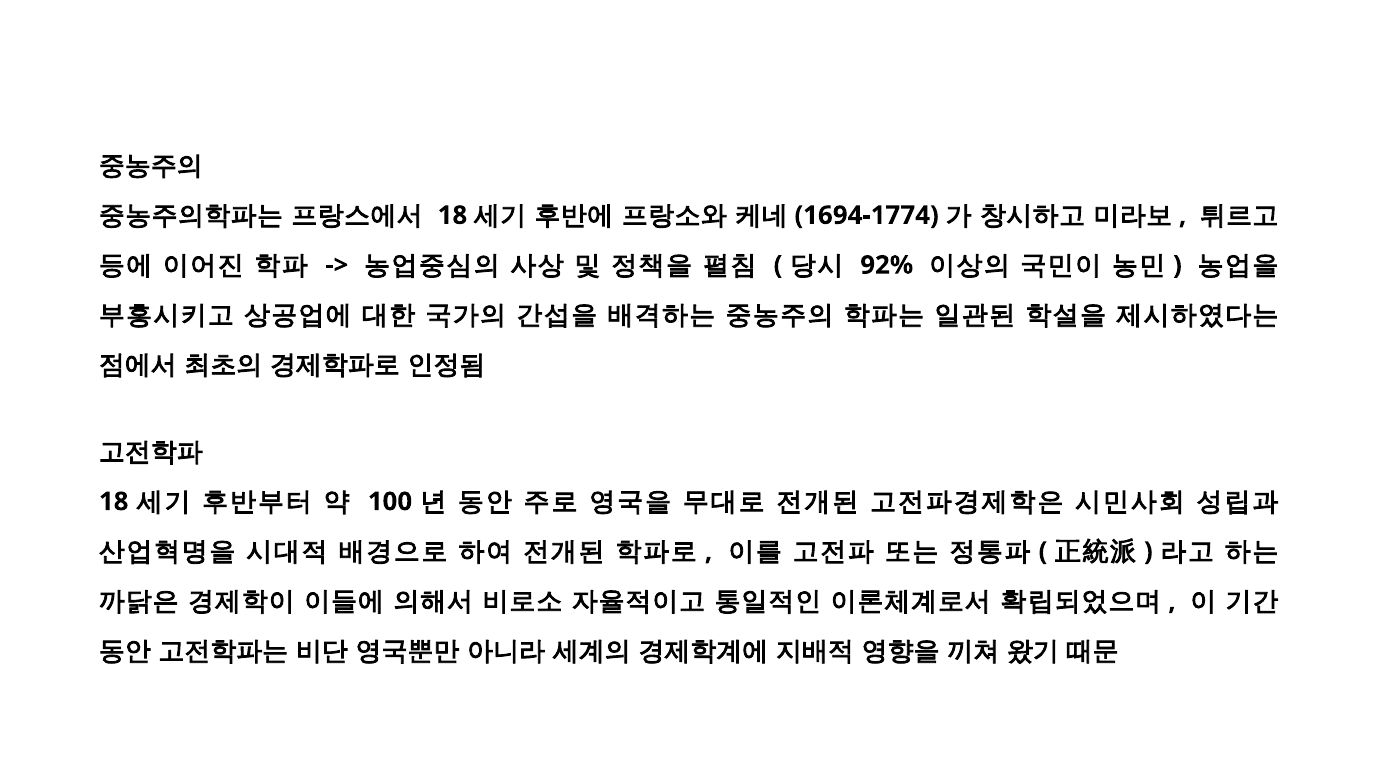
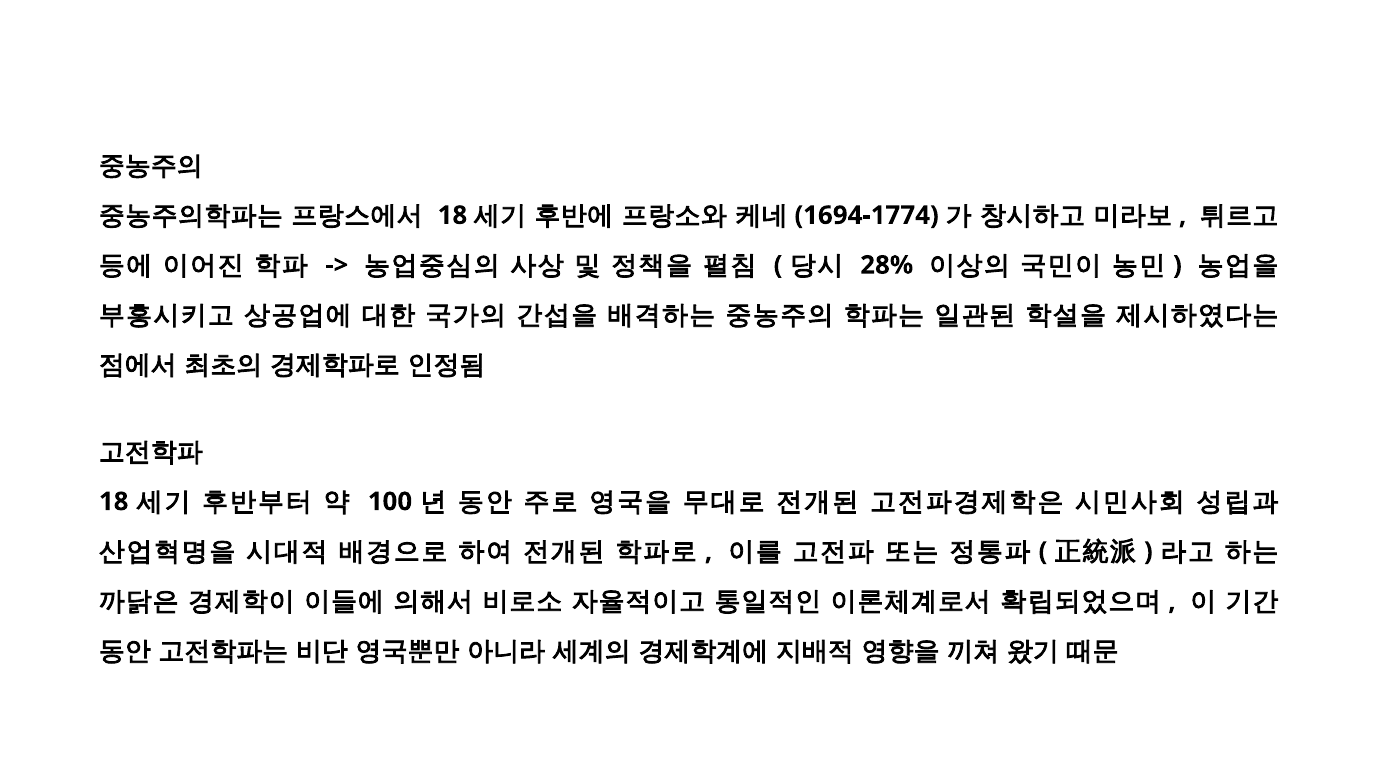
92%: 92% -> 28%
